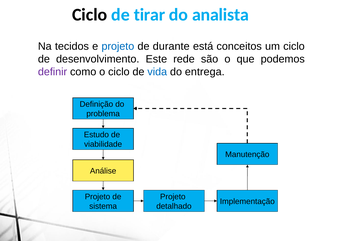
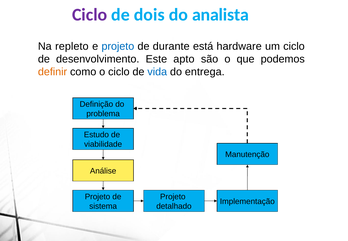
Ciclo at (90, 15) colour: black -> purple
tirar: tirar -> dois
tecidos: tecidos -> repleto
conceitos: conceitos -> hardware
rede: rede -> apto
definir colour: purple -> orange
